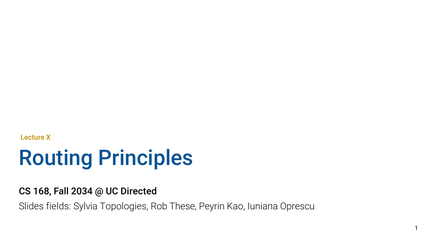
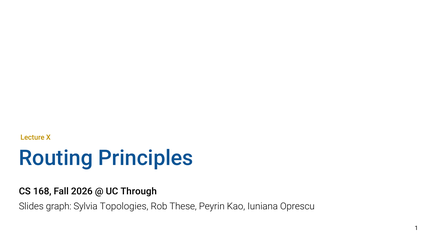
2034: 2034 -> 2026
Directed: Directed -> Through
fields: fields -> graph
